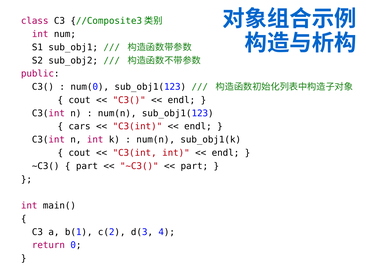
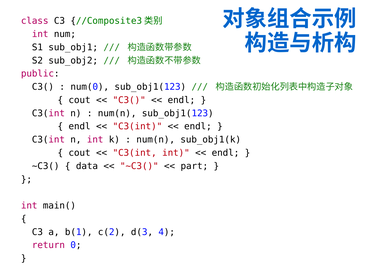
cars at (80, 126): cars -> endl
part at (87, 166): part -> data
